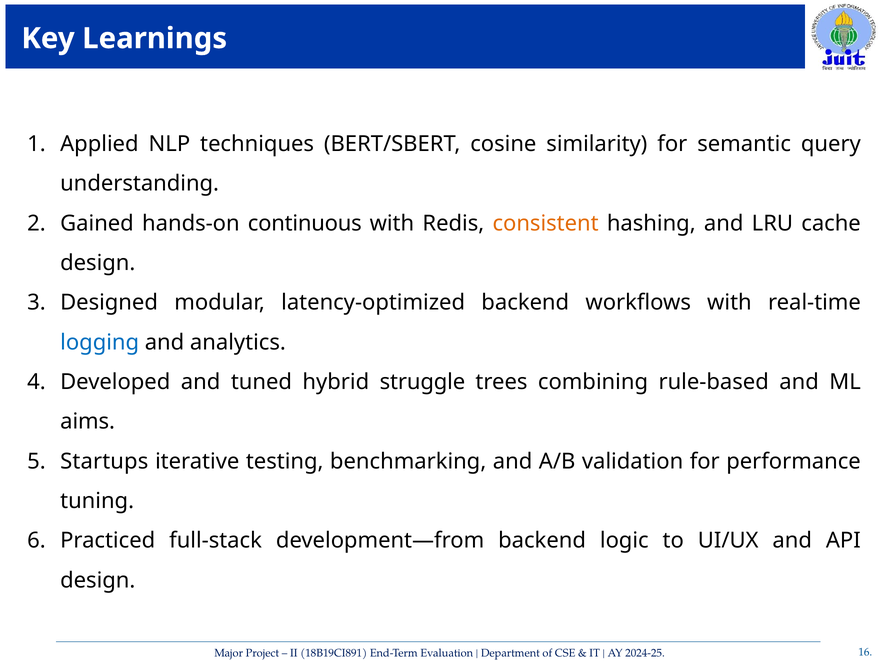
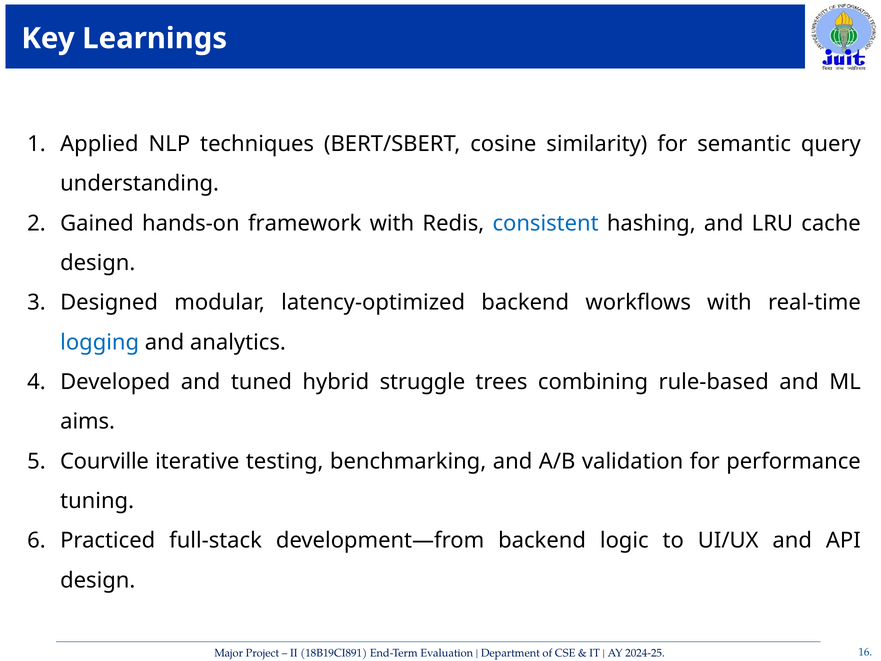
continuous: continuous -> framework
consistent colour: orange -> blue
Startups: Startups -> Courville
